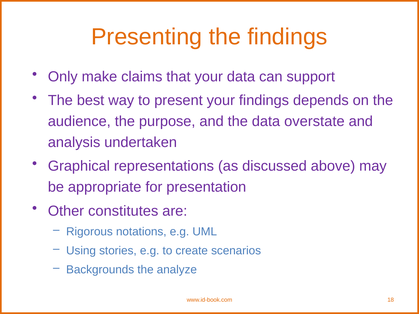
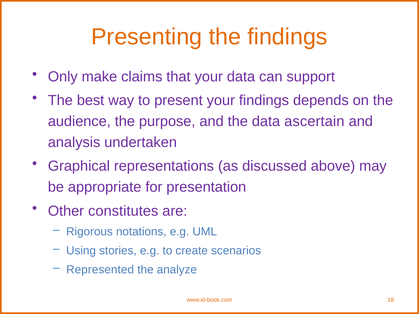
overstate: overstate -> ascertain
Backgrounds: Backgrounds -> Represented
